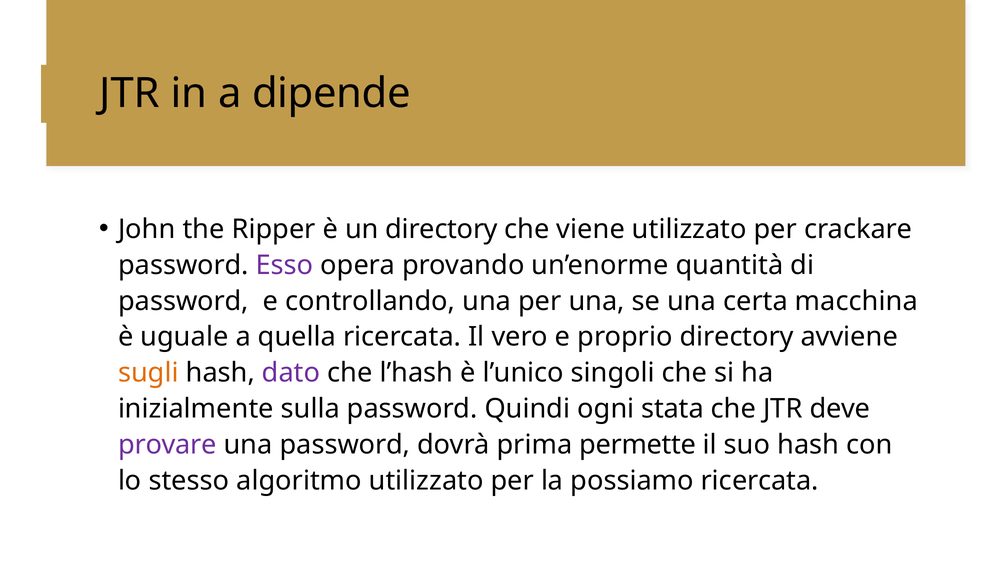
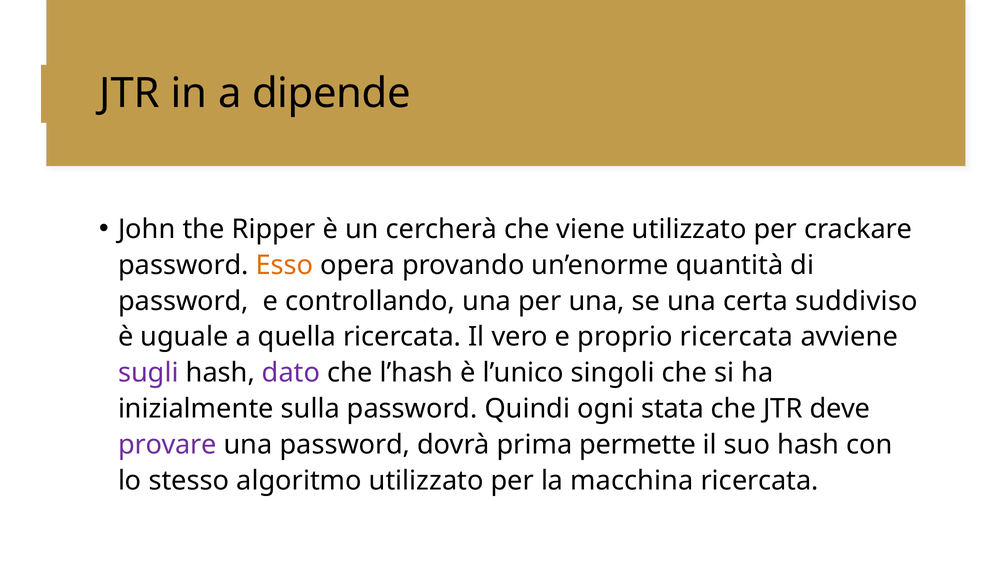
un directory: directory -> cercherà
Esso colour: purple -> orange
macchina: macchina -> suddiviso
proprio directory: directory -> ricercata
sugli colour: orange -> purple
possiamo: possiamo -> macchina
